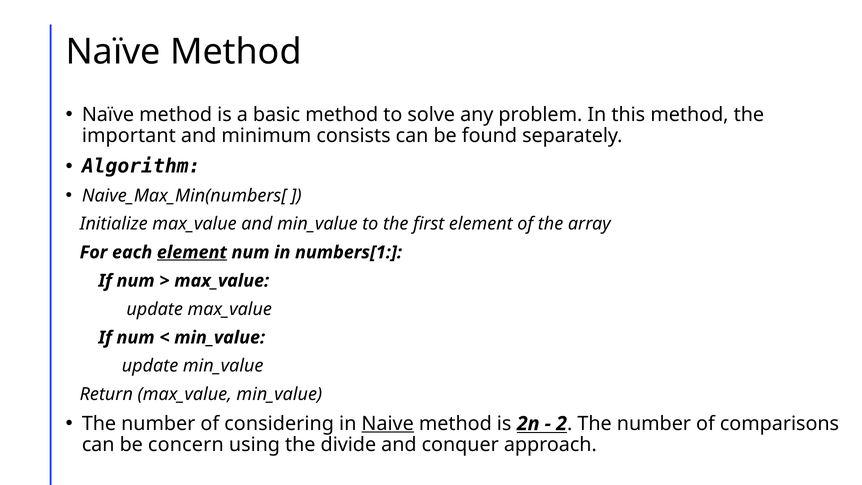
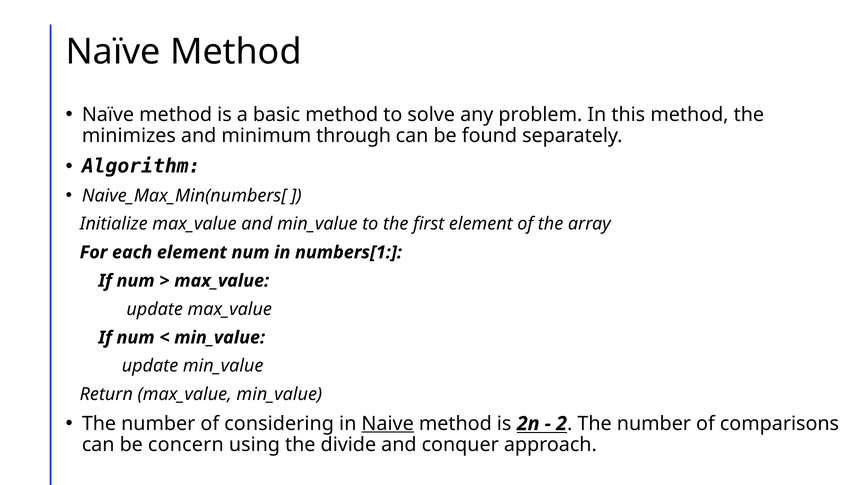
important: important -> minimizes
consists: consists -> through
element at (192, 252) underline: present -> none
